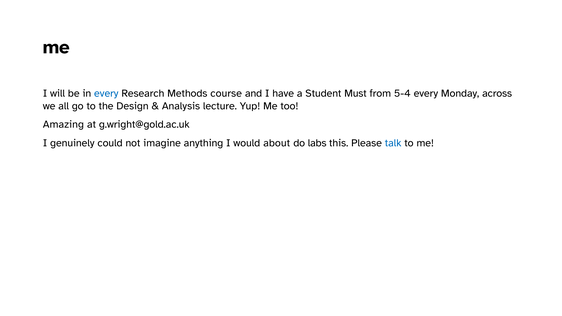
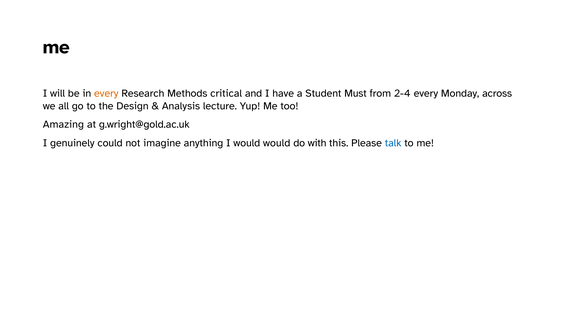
every at (106, 93) colour: blue -> orange
course: course -> critical
5-4: 5-4 -> 2-4
would about: about -> would
labs: labs -> with
